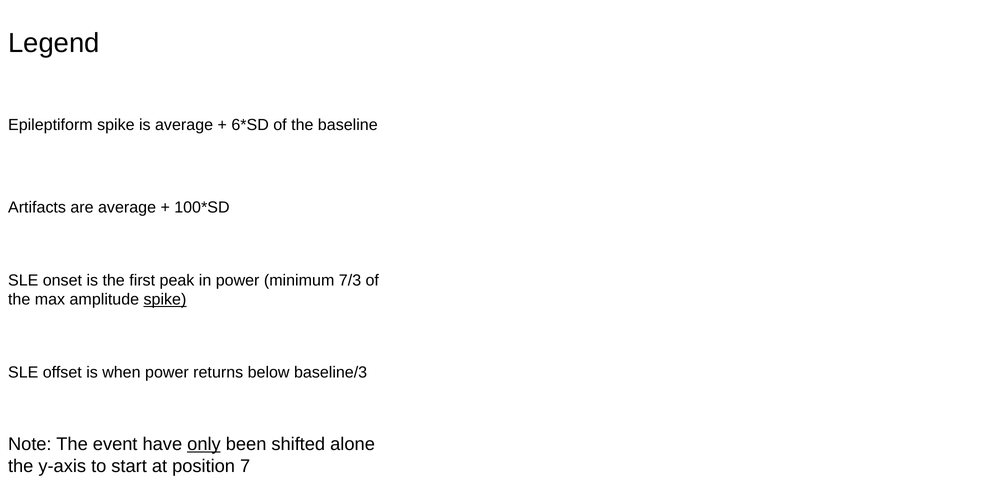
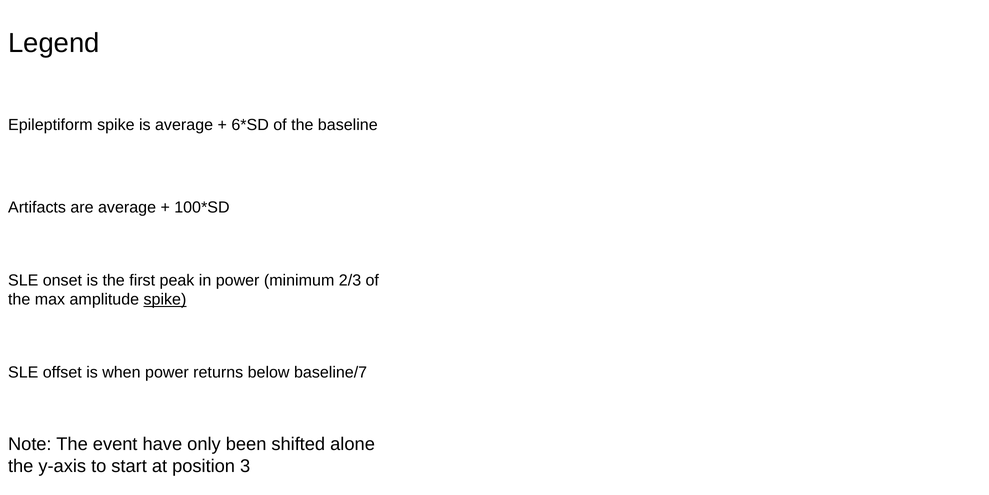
7/3: 7/3 -> 2/3
baseline/3: baseline/3 -> baseline/7
only underline: present -> none
7: 7 -> 3
